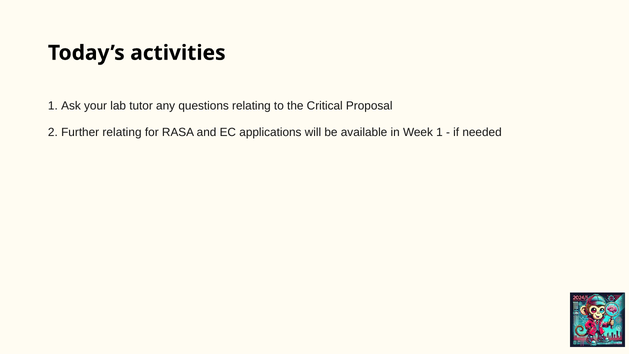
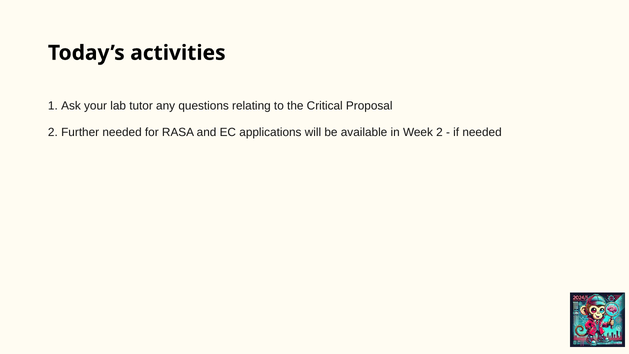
Further relating: relating -> needed
Week 1: 1 -> 2
